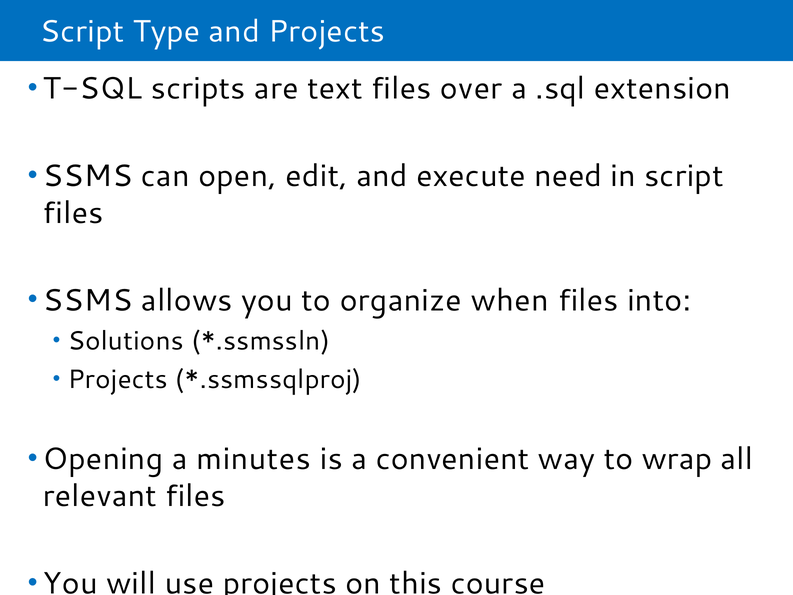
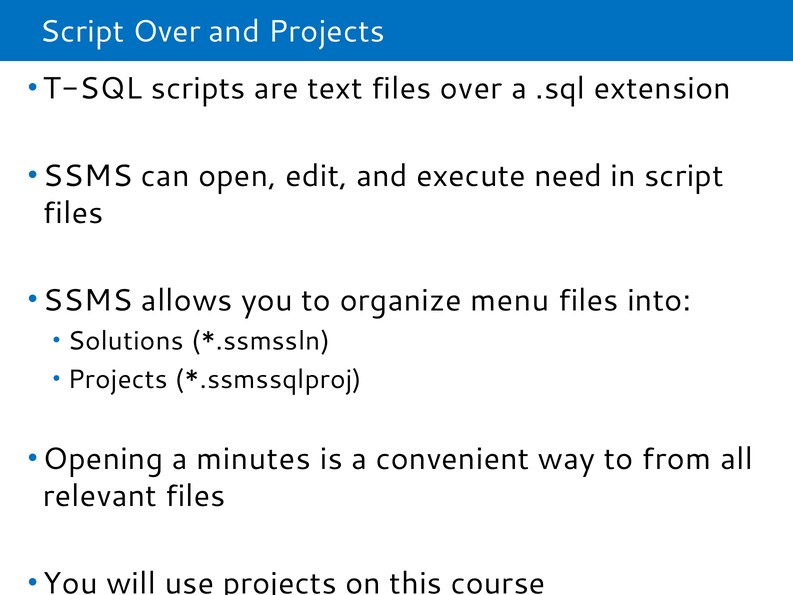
Script Type: Type -> Over
when: when -> menu
wrap: wrap -> from
